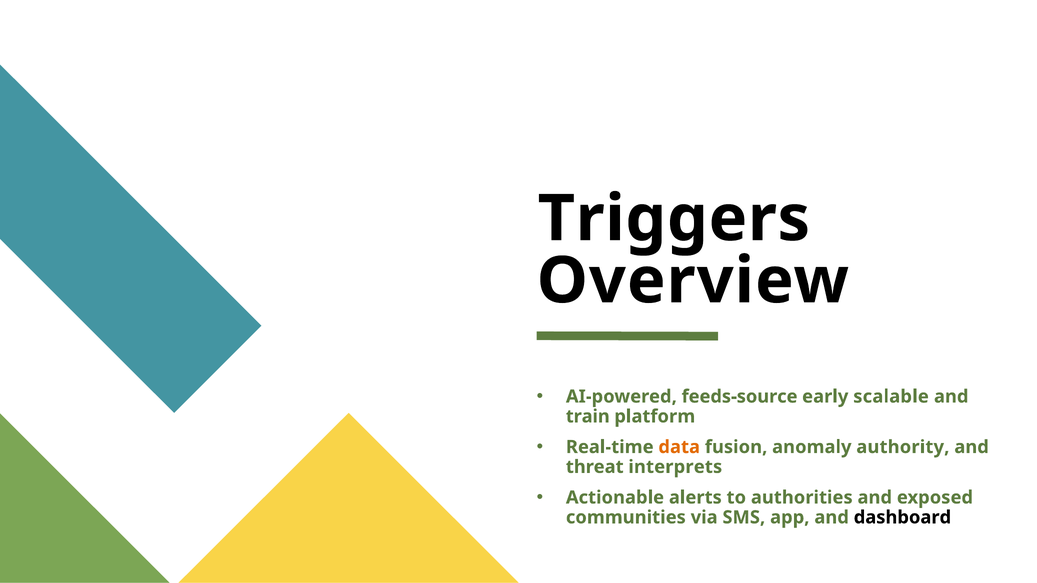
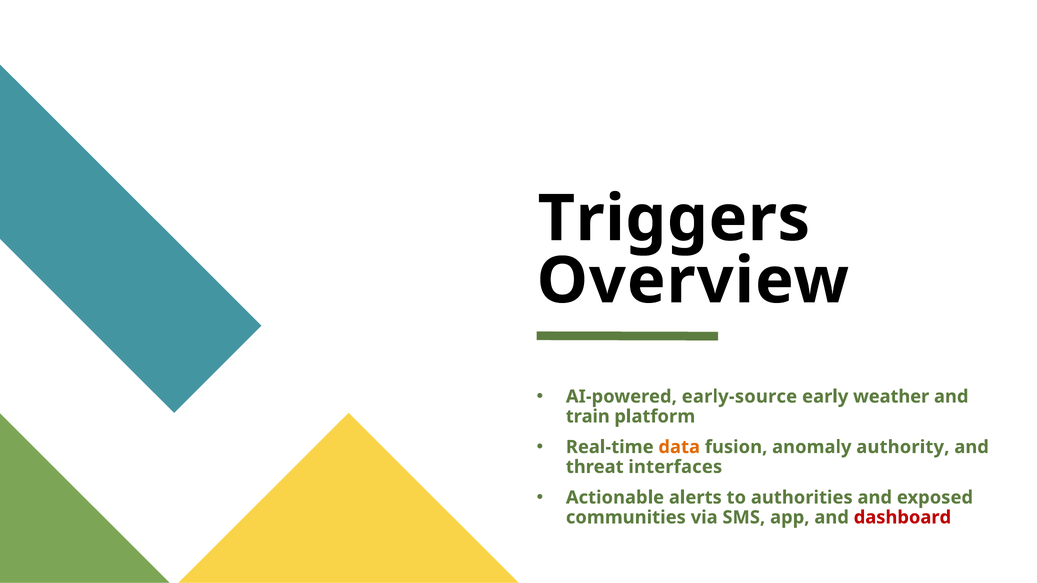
feeds-source: feeds-source -> early-source
scalable: scalable -> weather
interprets: interprets -> interfaces
dashboard colour: black -> red
